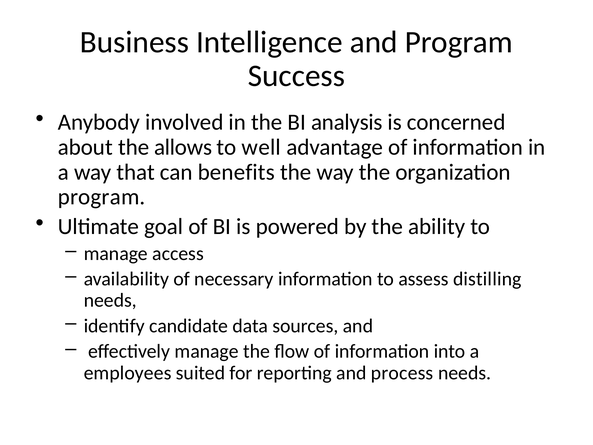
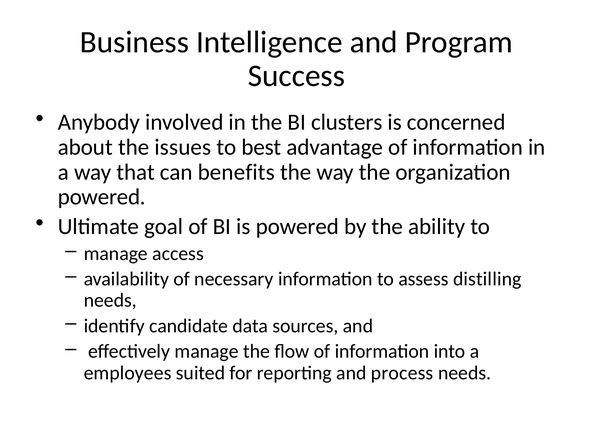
analysis: analysis -> clusters
allows: allows -> issues
well: well -> best
program at (102, 197): program -> powered
